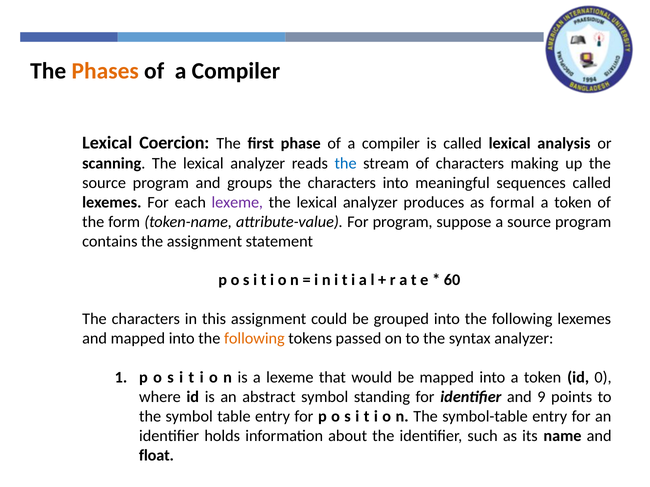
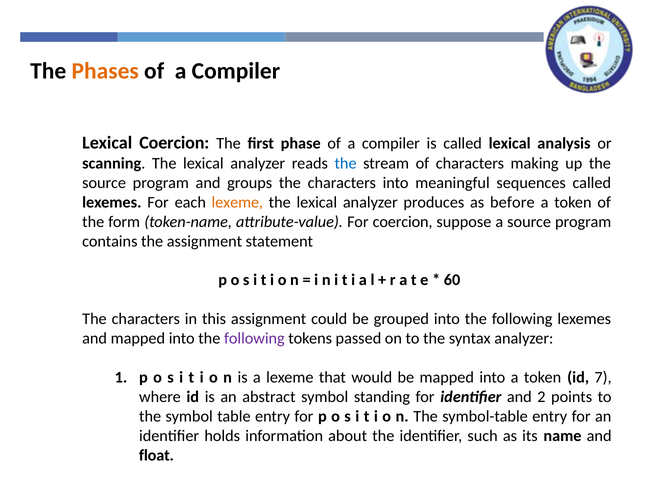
lexeme at (237, 202) colour: purple -> orange
formal: formal -> before
For program: program -> coercion
following at (254, 339) colour: orange -> purple
0: 0 -> 7
9: 9 -> 2
